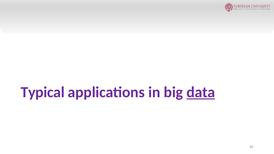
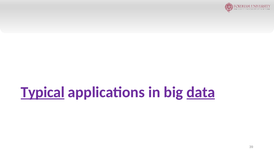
Typical underline: none -> present
